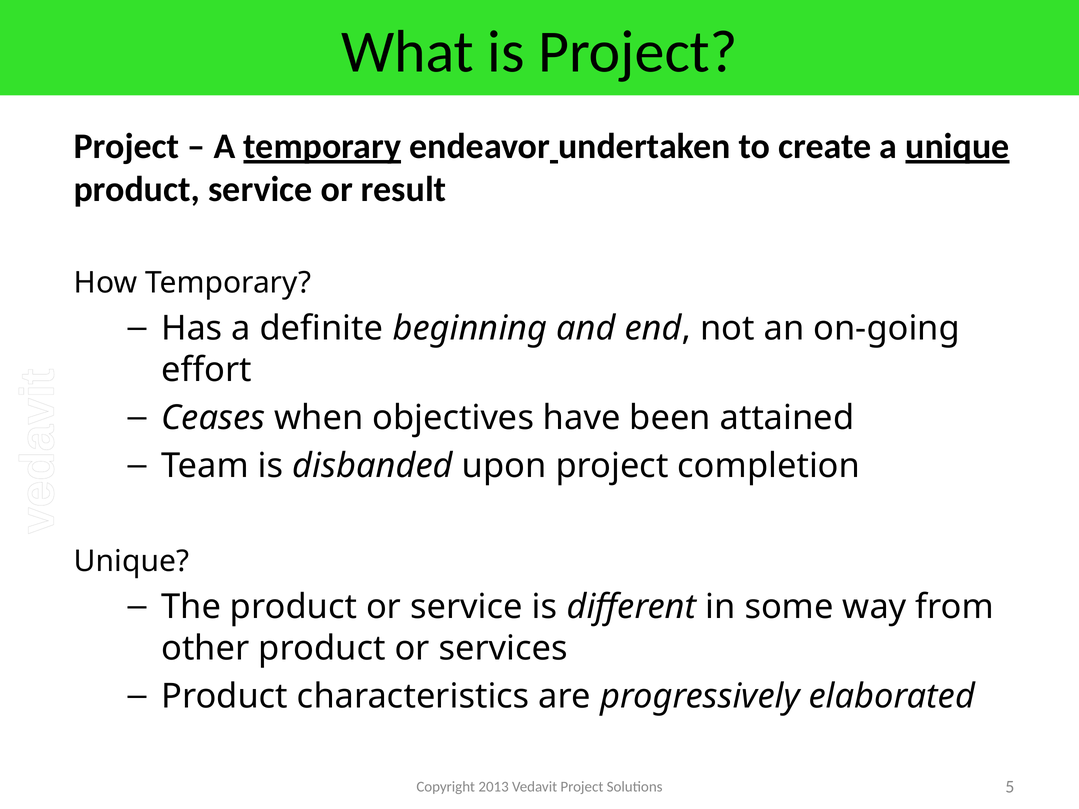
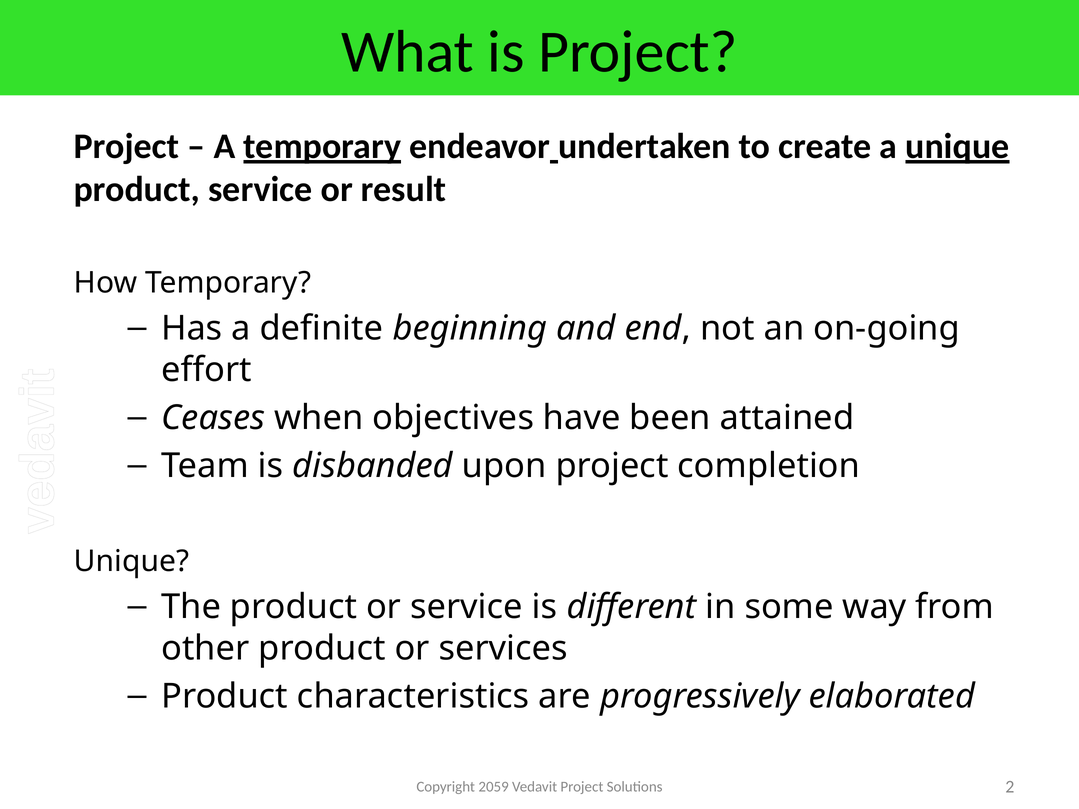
2013: 2013 -> 2059
5: 5 -> 2
